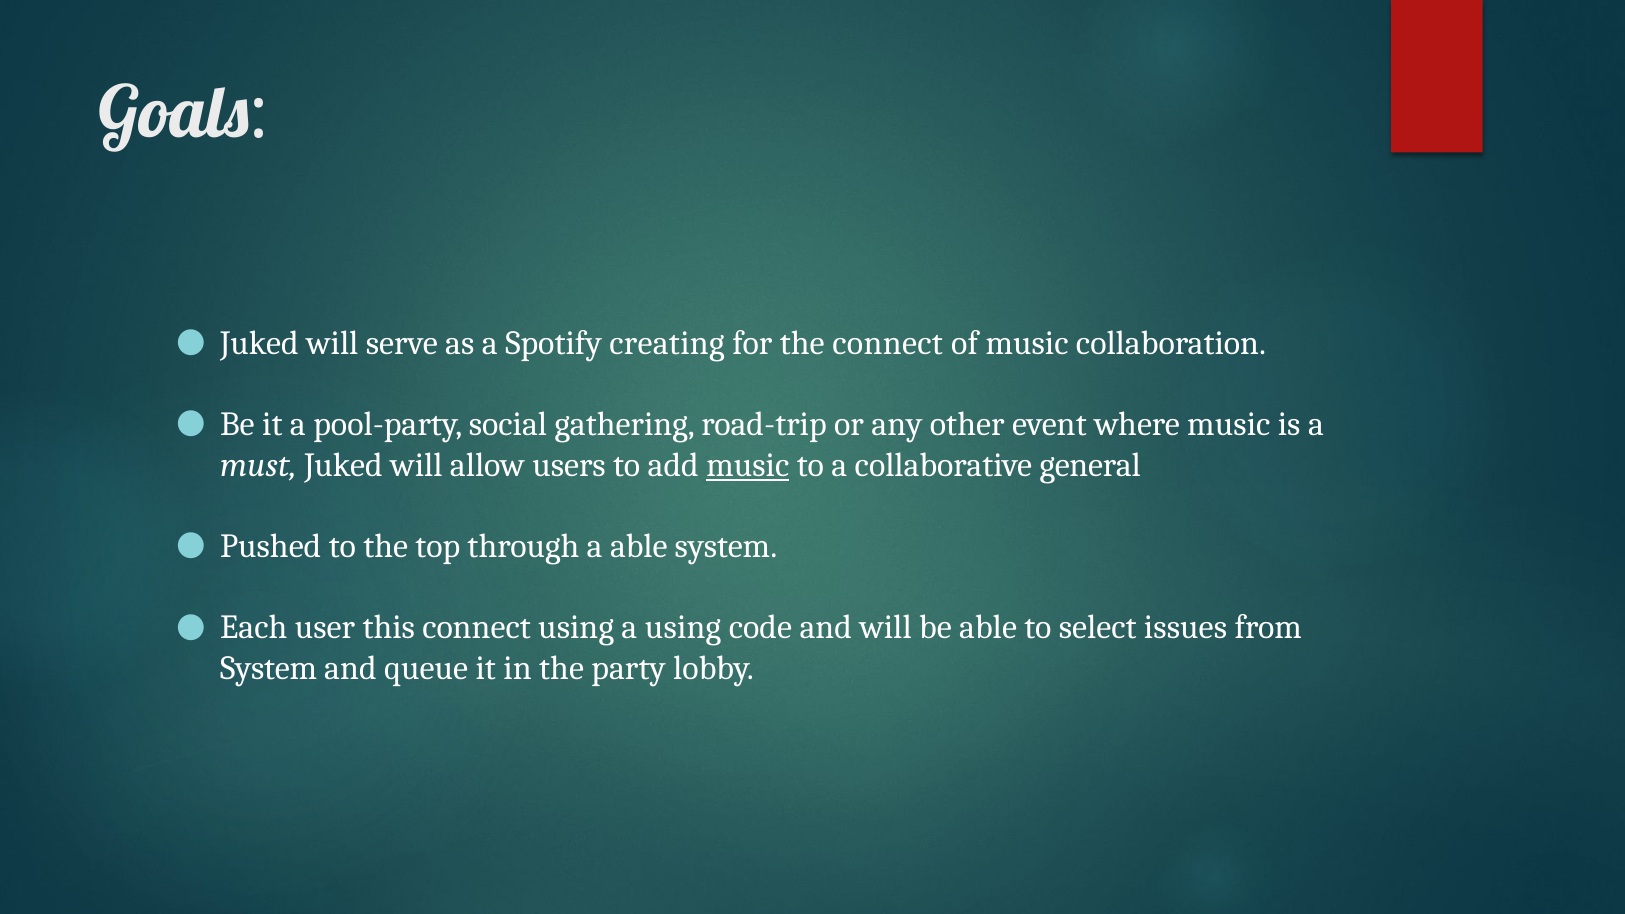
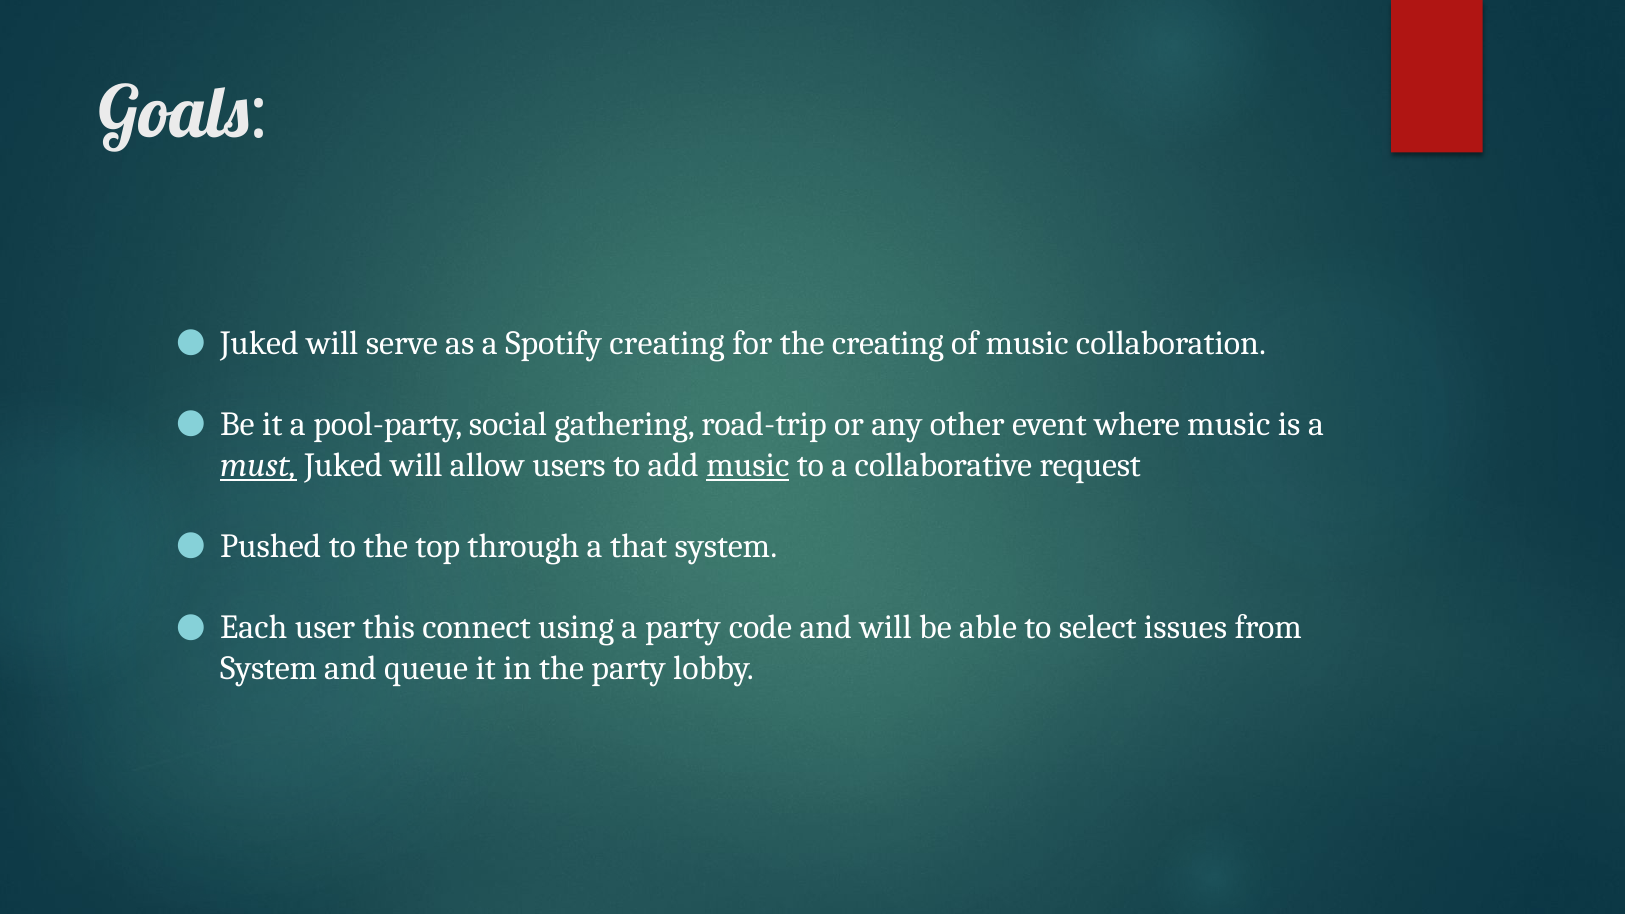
the connect: connect -> creating
must underline: none -> present
general: general -> request
a able: able -> that
a using: using -> party
